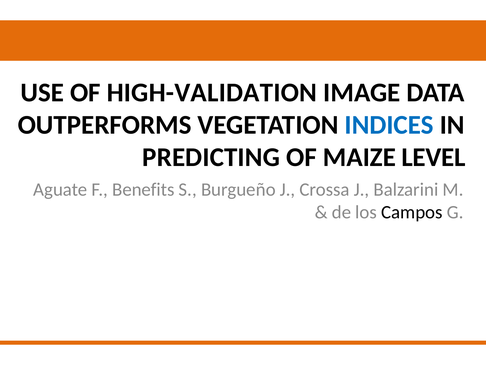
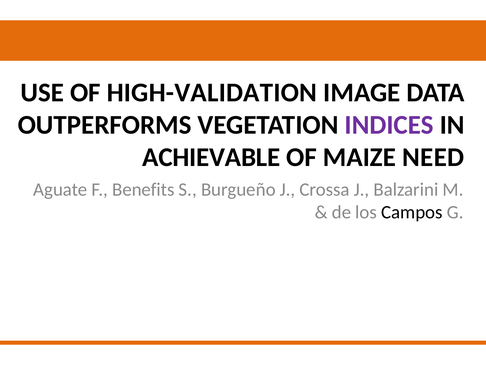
INDICES colour: blue -> purple
PREDICTING: PREDICTING -> ACHIEVABLE
LEVEL: LEVEL -> NEED
